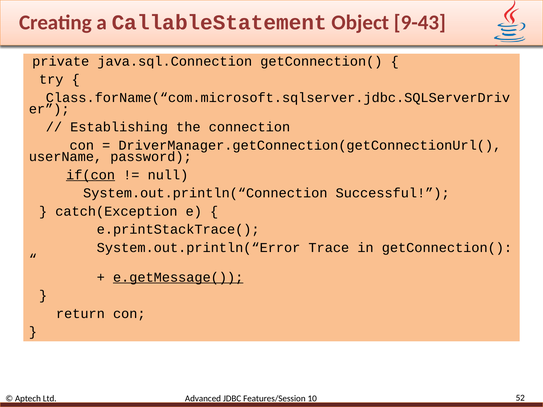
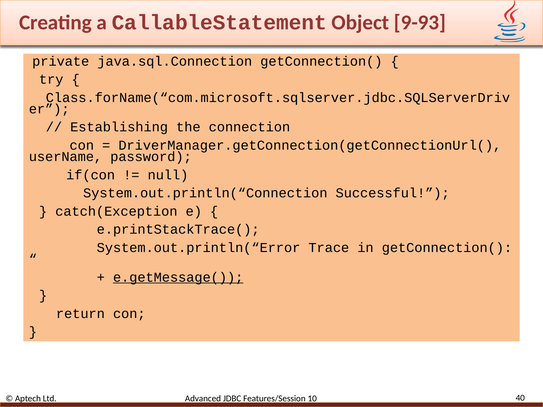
9-43: 9-43 -> 9-93
if(con underline: present -> none
52: 52 -> 40
